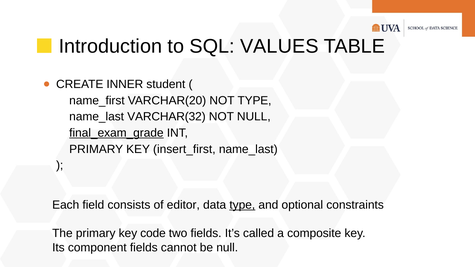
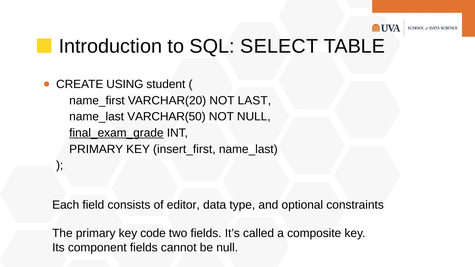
VALUES: VALUES -> SELECT
INNER: INNER -> USING
NOT TYPE: TYPE -> LAST
VARCHAR(32: VARCHAR(32 -> VARCHAR(50
type at (242, 205) underline: present -> none
